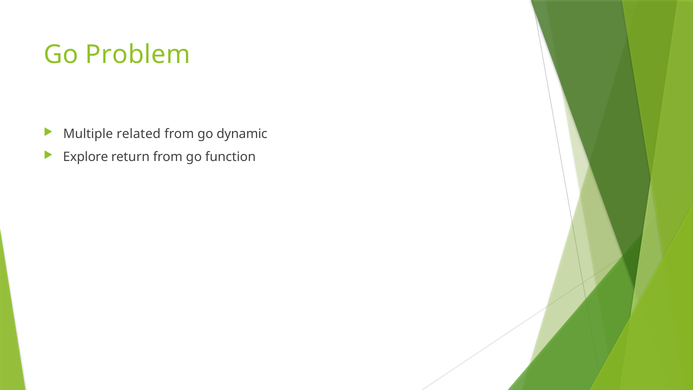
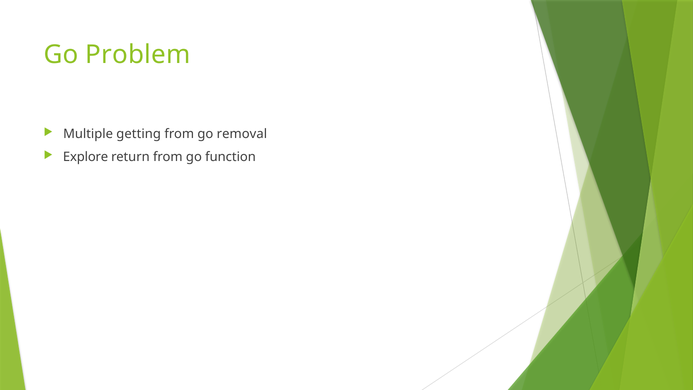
related: related -> getting
dynamic: dynamic -> removal
